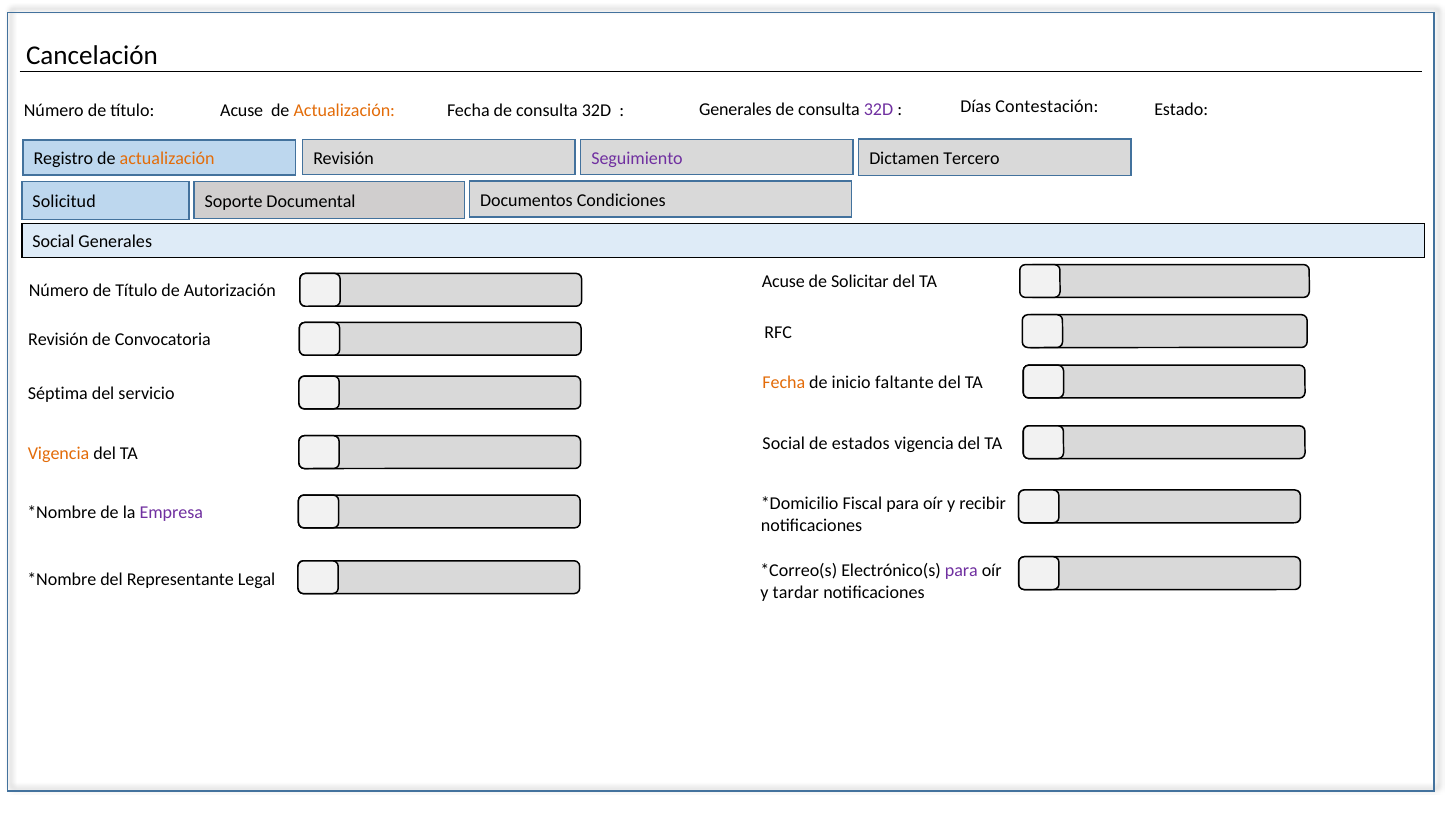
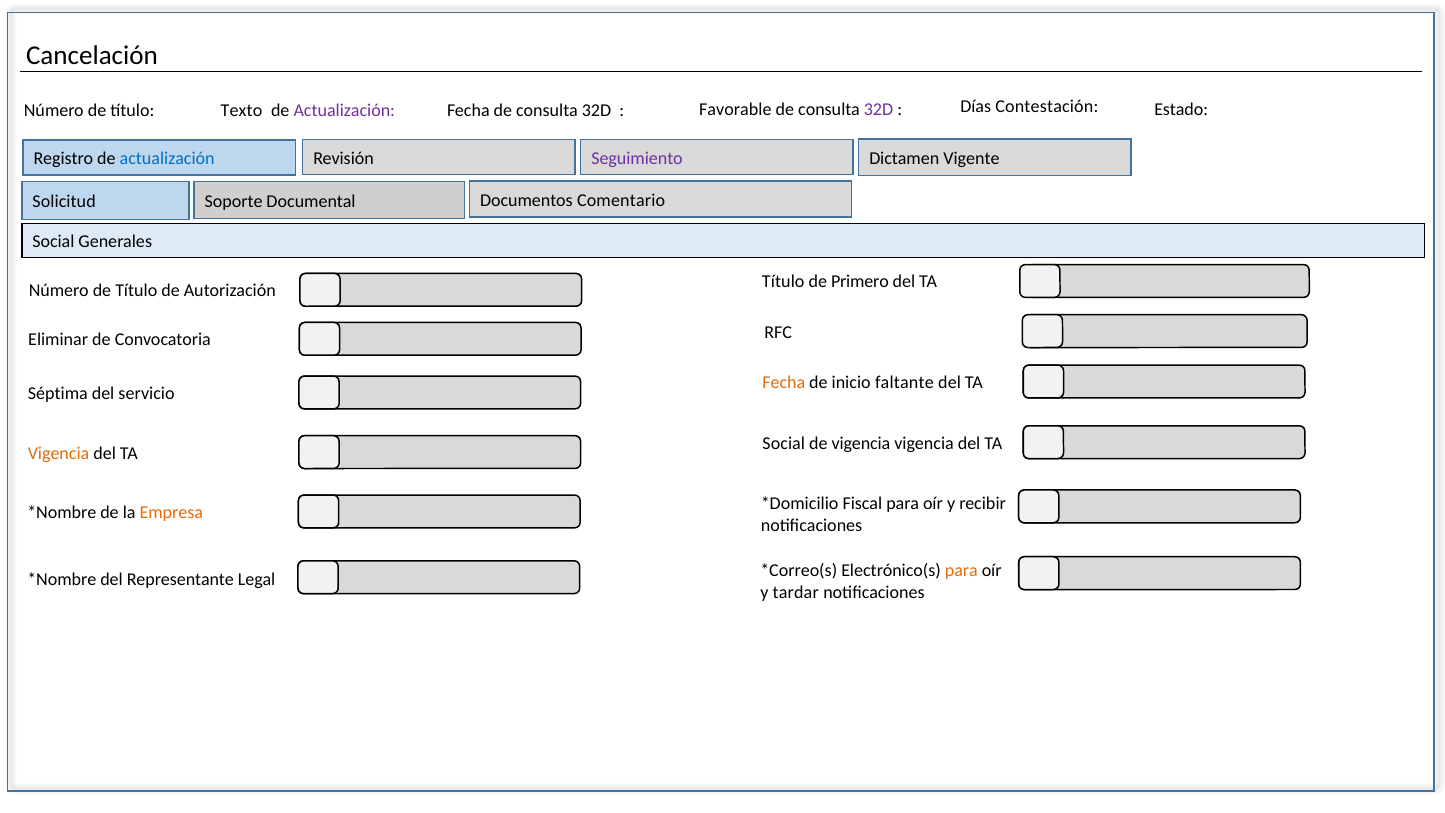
título Acuse: Acuse -> Texto
Actualización at (344, 111) colour: orange -> purple
Generales at (735, 109): Generales -> Favorable
Tercero: Tercero -> Vigente
actualización at (167, 159) colour: orange -> blue
Condiciones: Condiciones -> Comentario
Autorización Acuse: Acuse -> Título
Solicitar: Solicitar -> Primero
Revisión at (58, 340): Revisión -> Eliminar
de estados: estados -> vigencia
Empresa colour: purple -> orange
para at (961, 570) colour: purple -> orange
